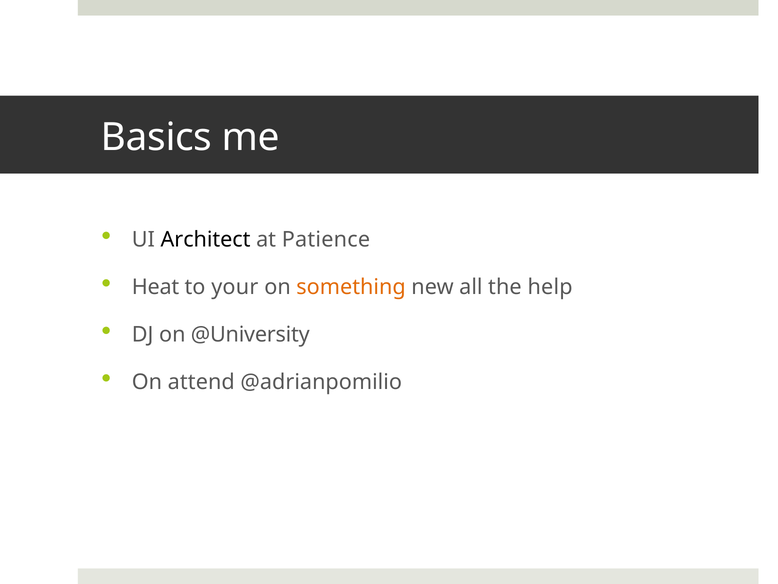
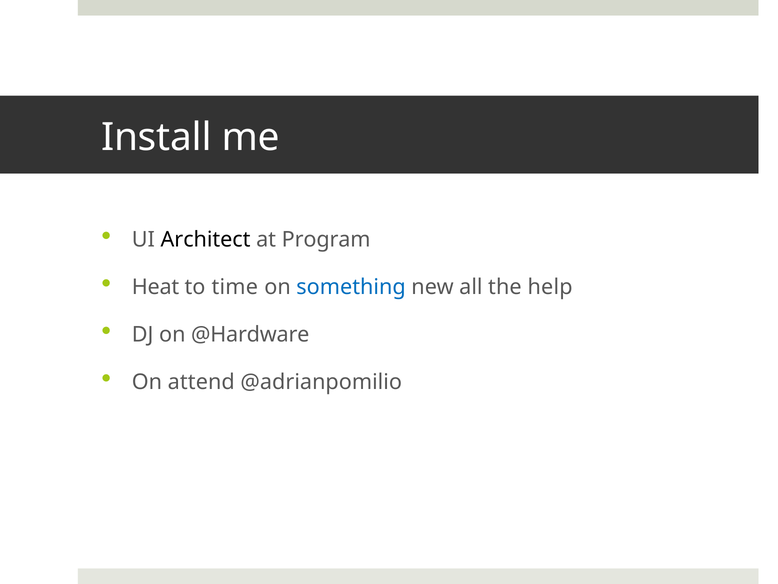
Basics: Basics -> Install
Patience: Patience -> Program
your: your -> time
something colour: orange -> blue
@University: @University -> @Hardware
